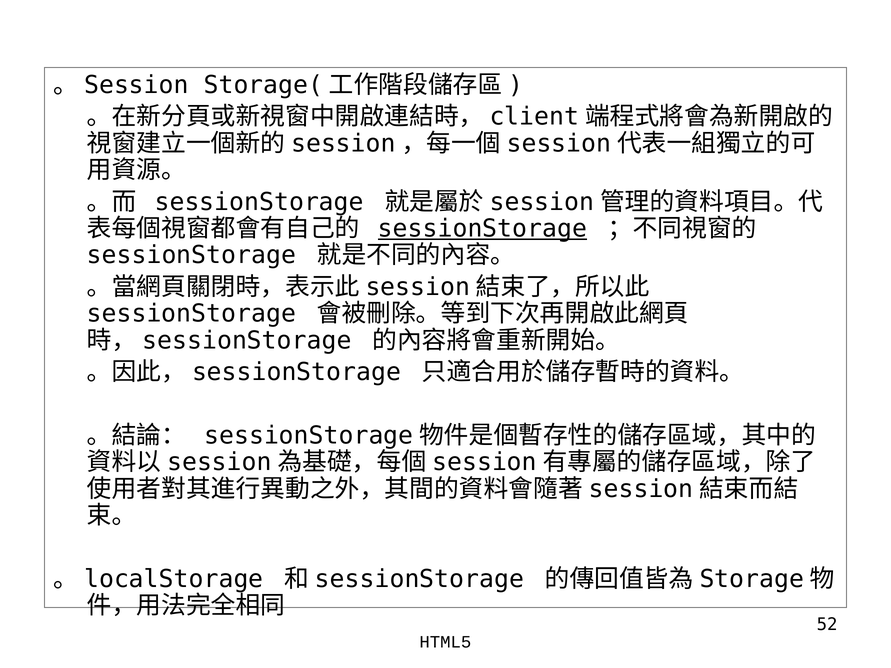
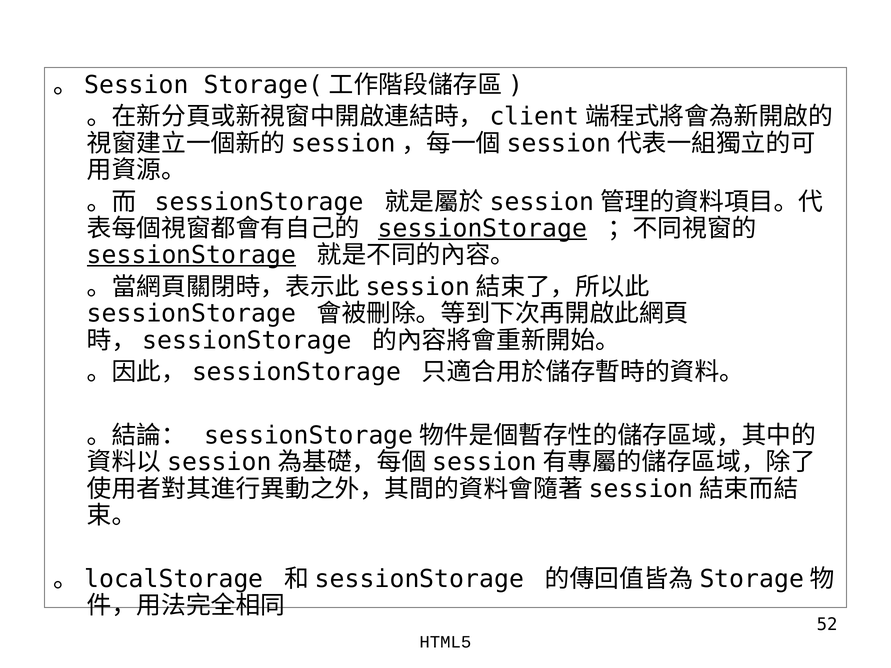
sessionStorage at (191, 255) underline: none -> present
